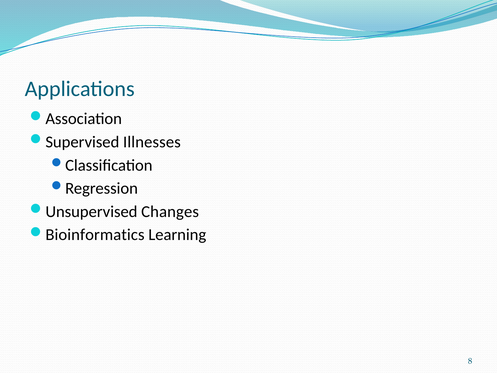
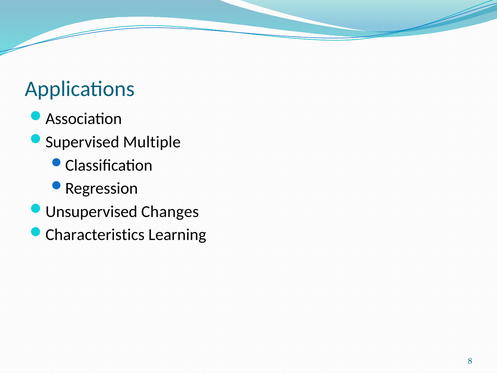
Illnesses: Illnesses -> Multiple
Bioinformatics: Bioinformatics -> Characteristics
